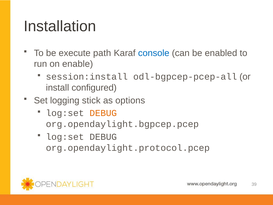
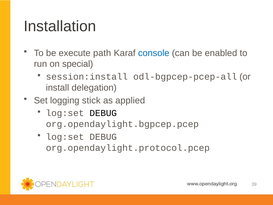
enable: enable -> special
configured: configured -> delegation
options: options -> applied
DEBUG at (103, 113) colour: orange -> black
